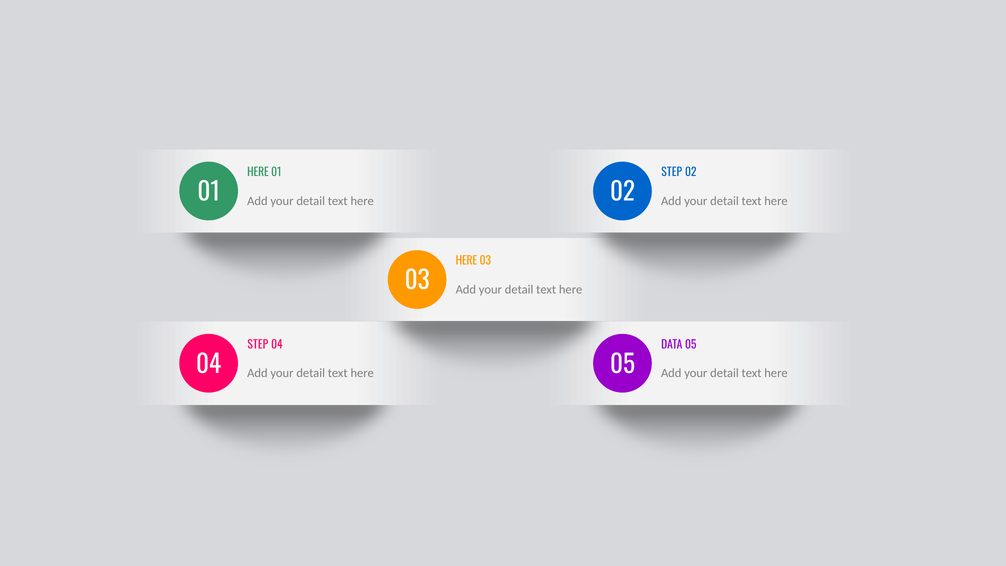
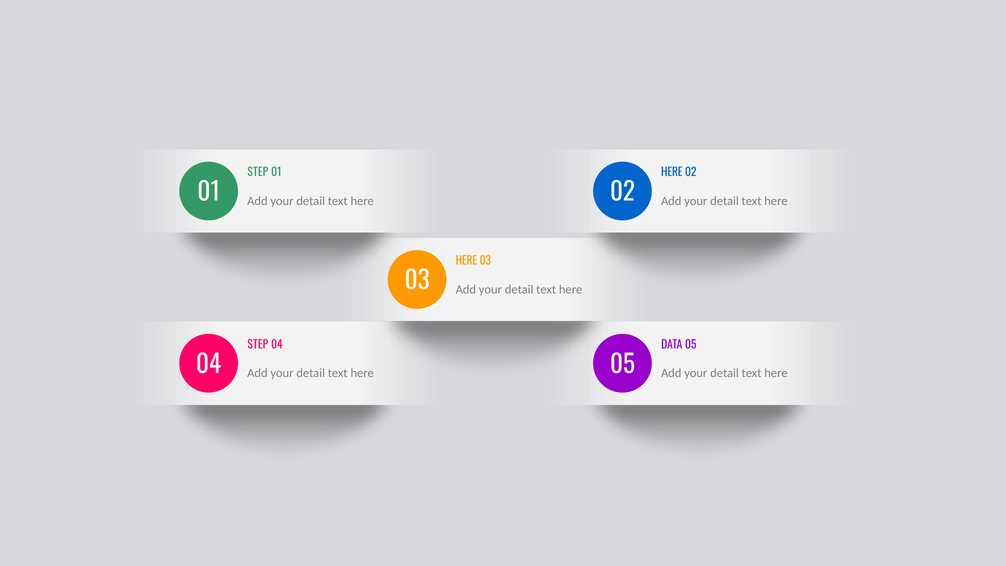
HERE at (258, 173): HERE -> STEP
STEP at (672, 173): STEP -> HERE
